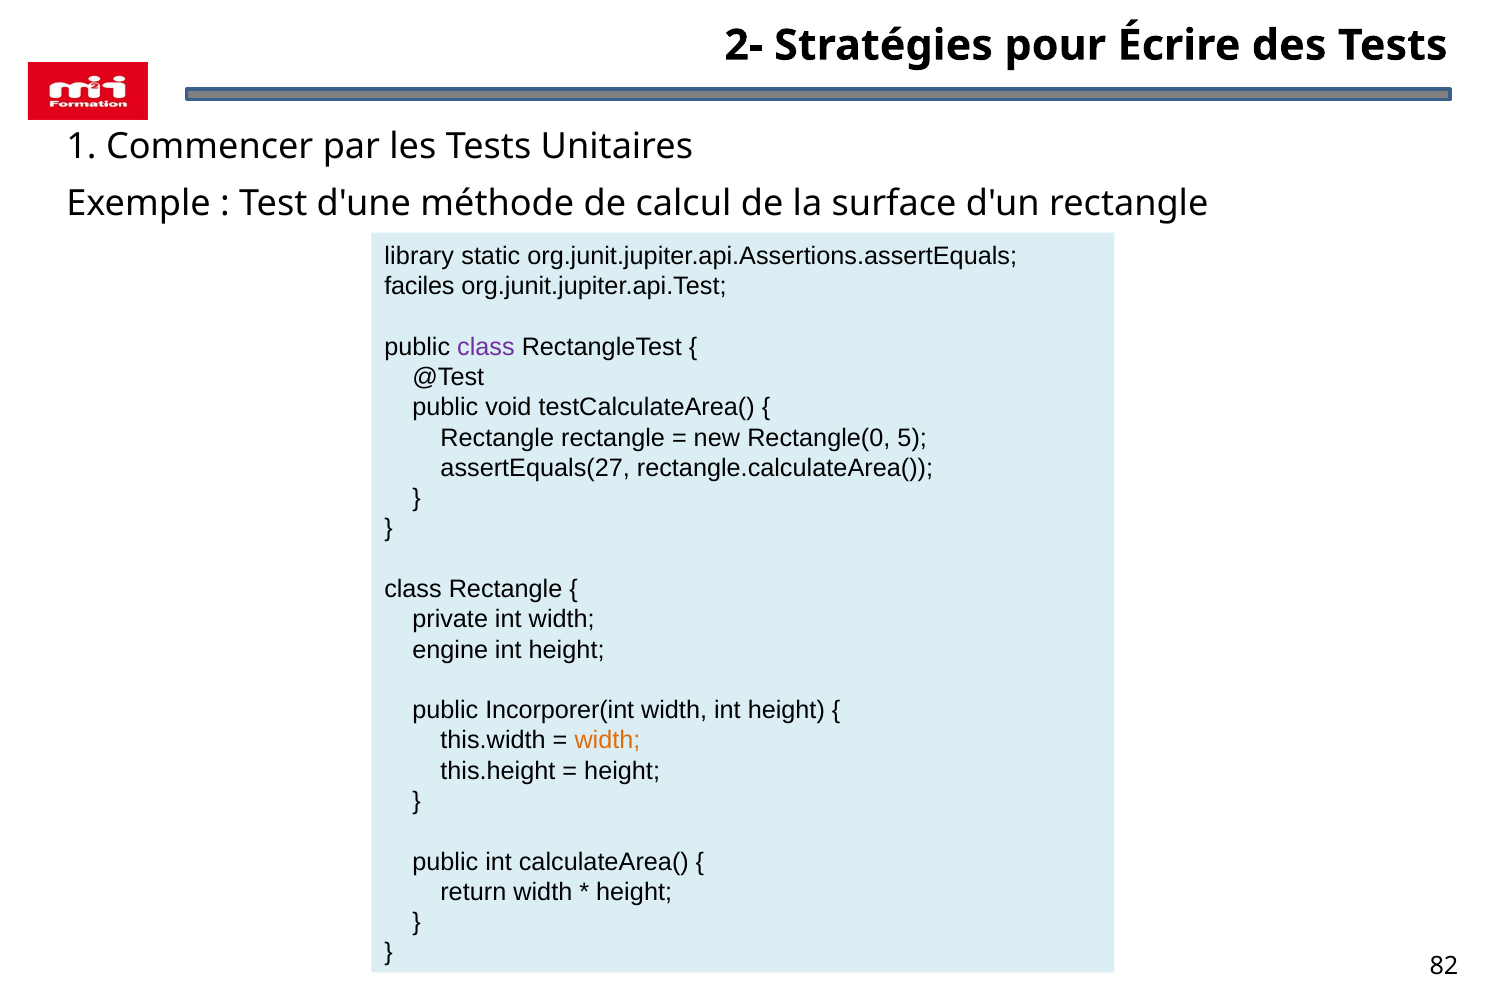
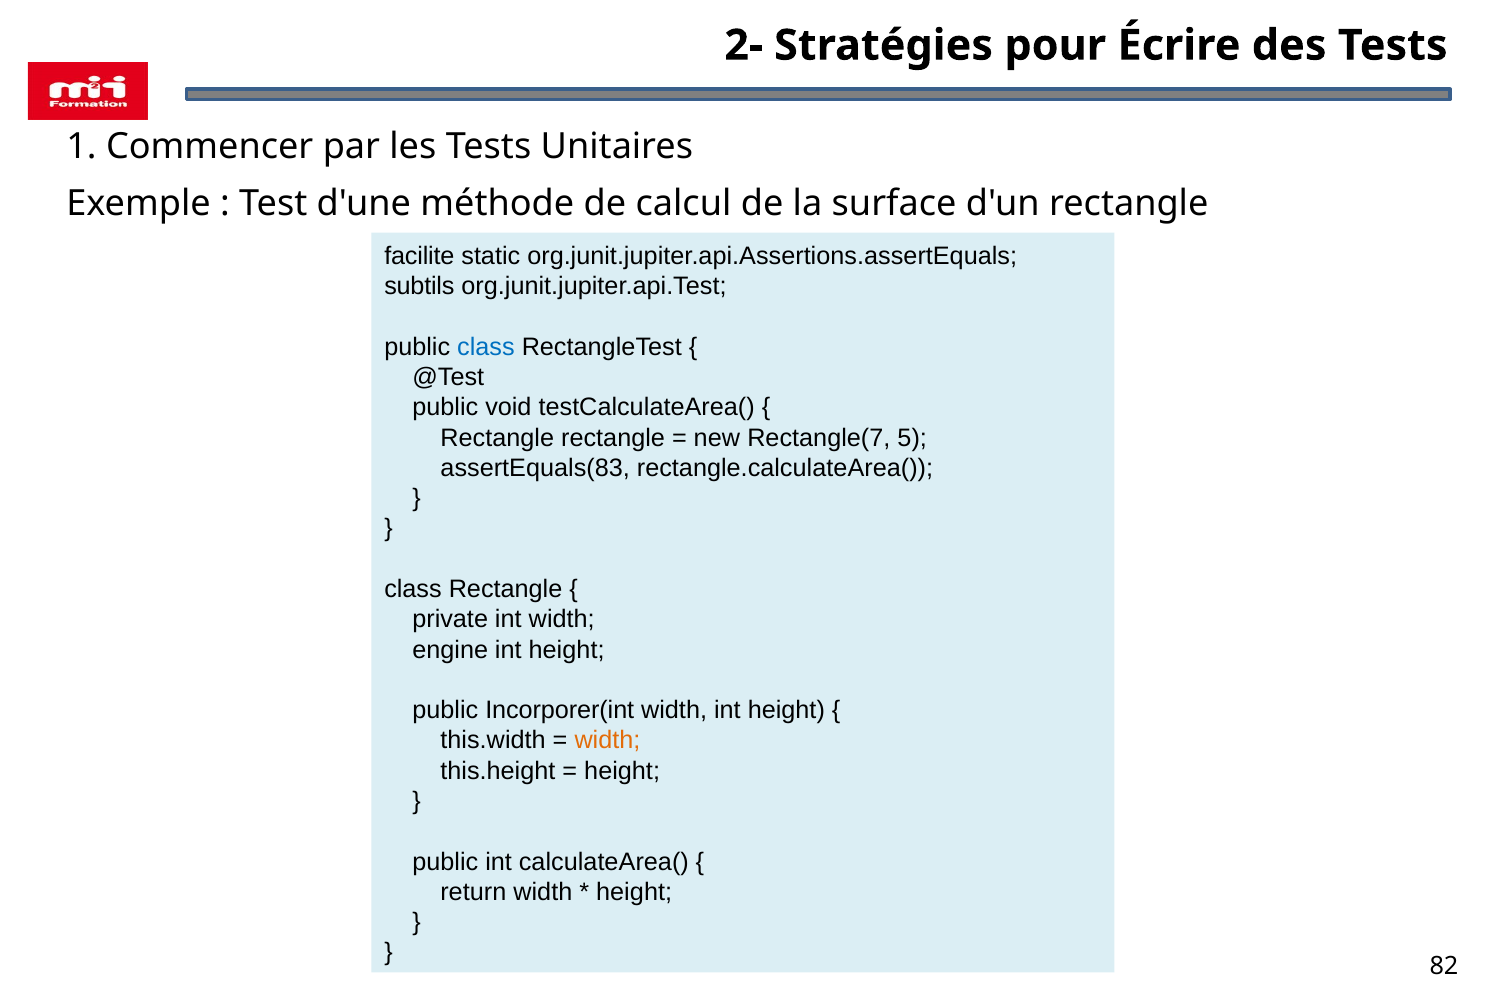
library: library -> facilite
faciles: faciles -> subtils
class at (486, 347) colour: purple -> blue
Rectangle(0: Rectangle(0 -> Rectangle(7
assertEquals(27: assertEquals(27 -> assertEquals(83
